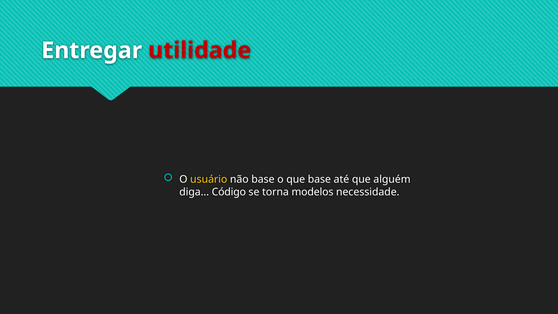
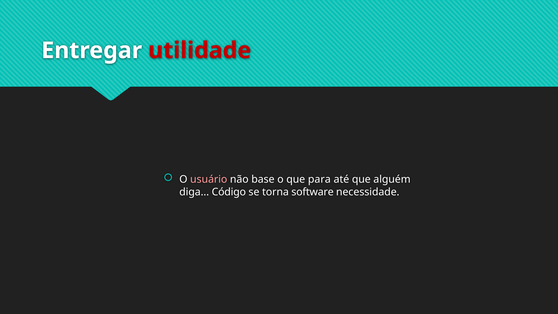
usuário colour: yellow -> pink
que base: base -> para
modelos: modelos -> software
